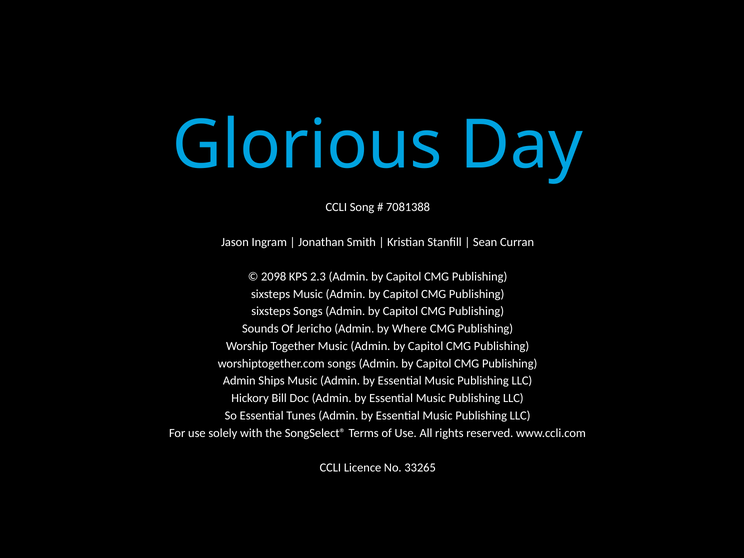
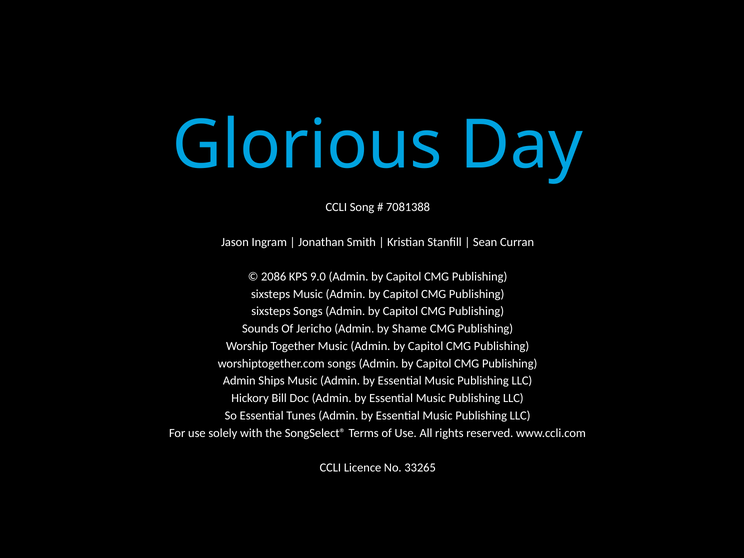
2098: 2098 -> 2086
2.3: 2.3 -> 9.0
Where: Where -> Shame
